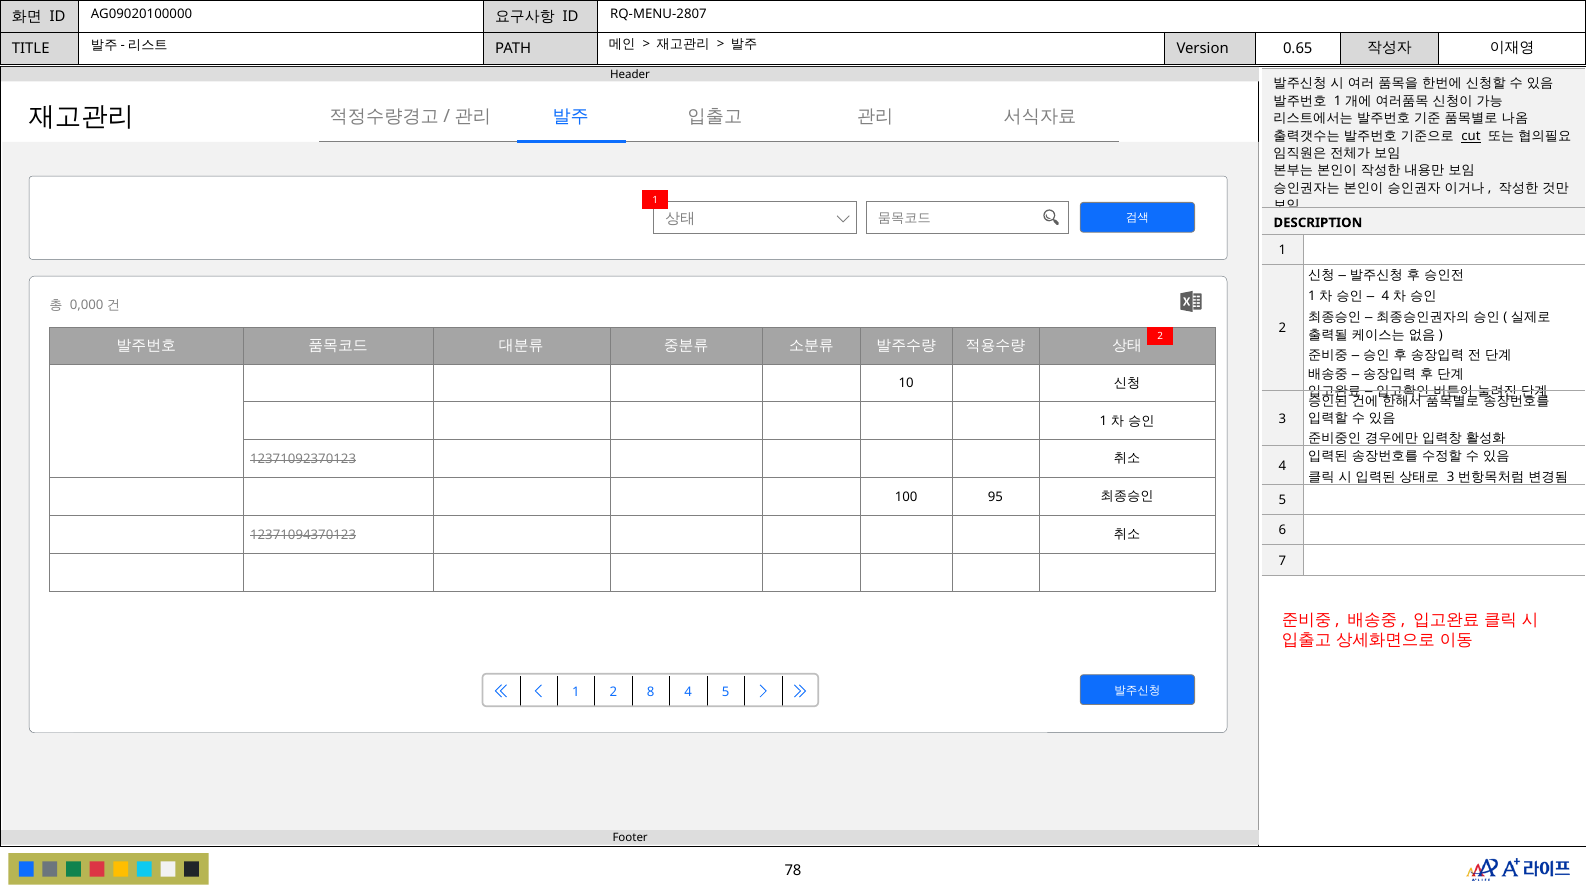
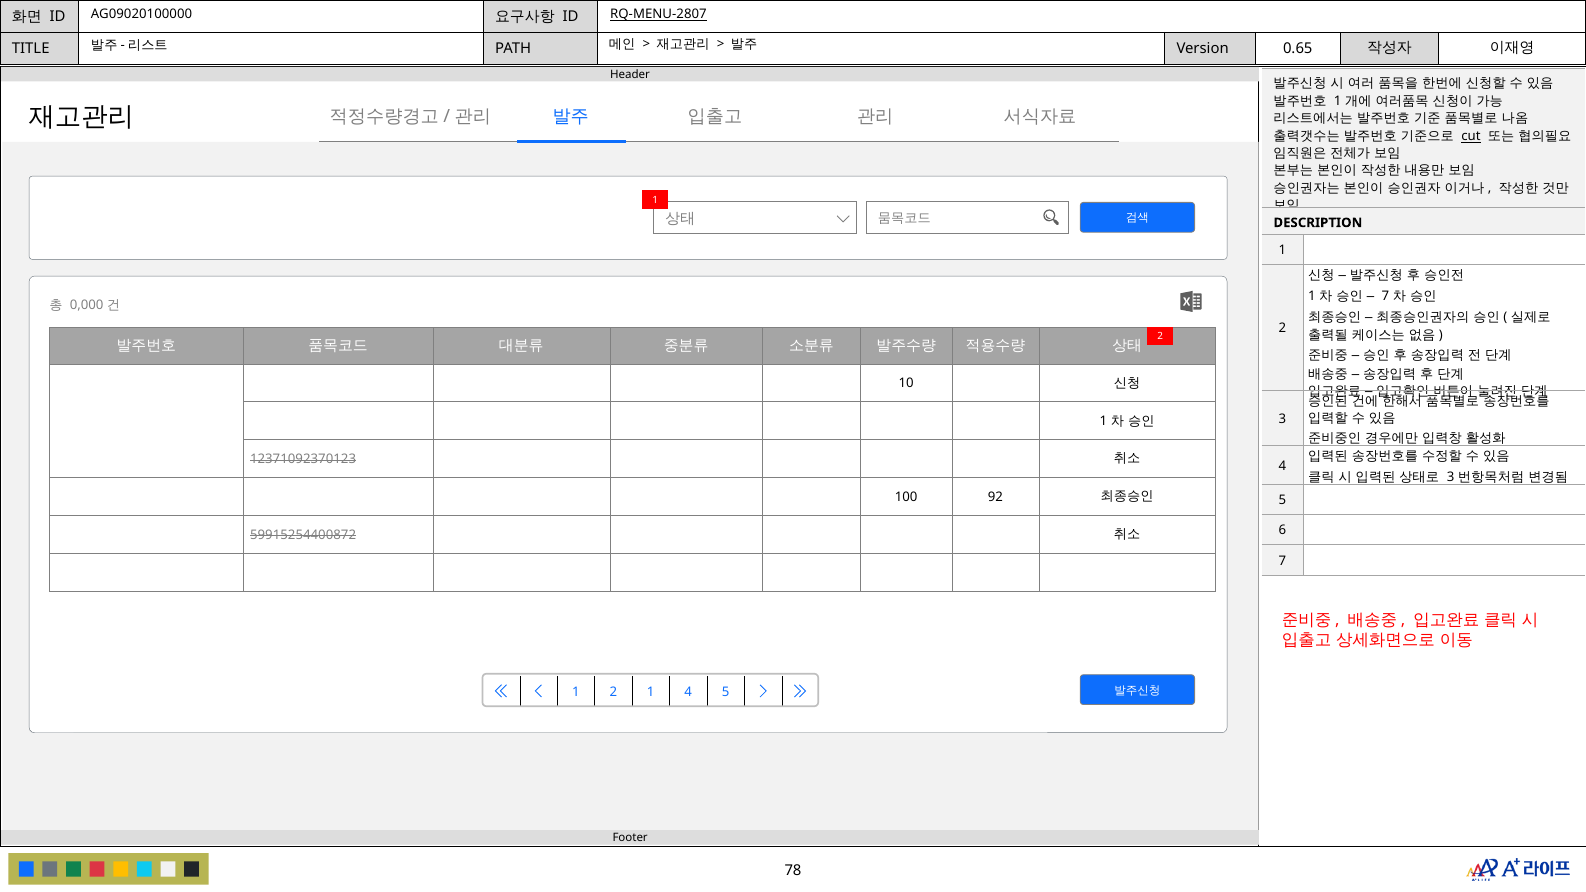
RQ-MENU-2807 underline: none -> present
4 at (1385, 297): 4 -> 7
95: 95 -> 92
12371094370123: 12371094370123 -> 59915254400872
2 8: 8 -> 1
